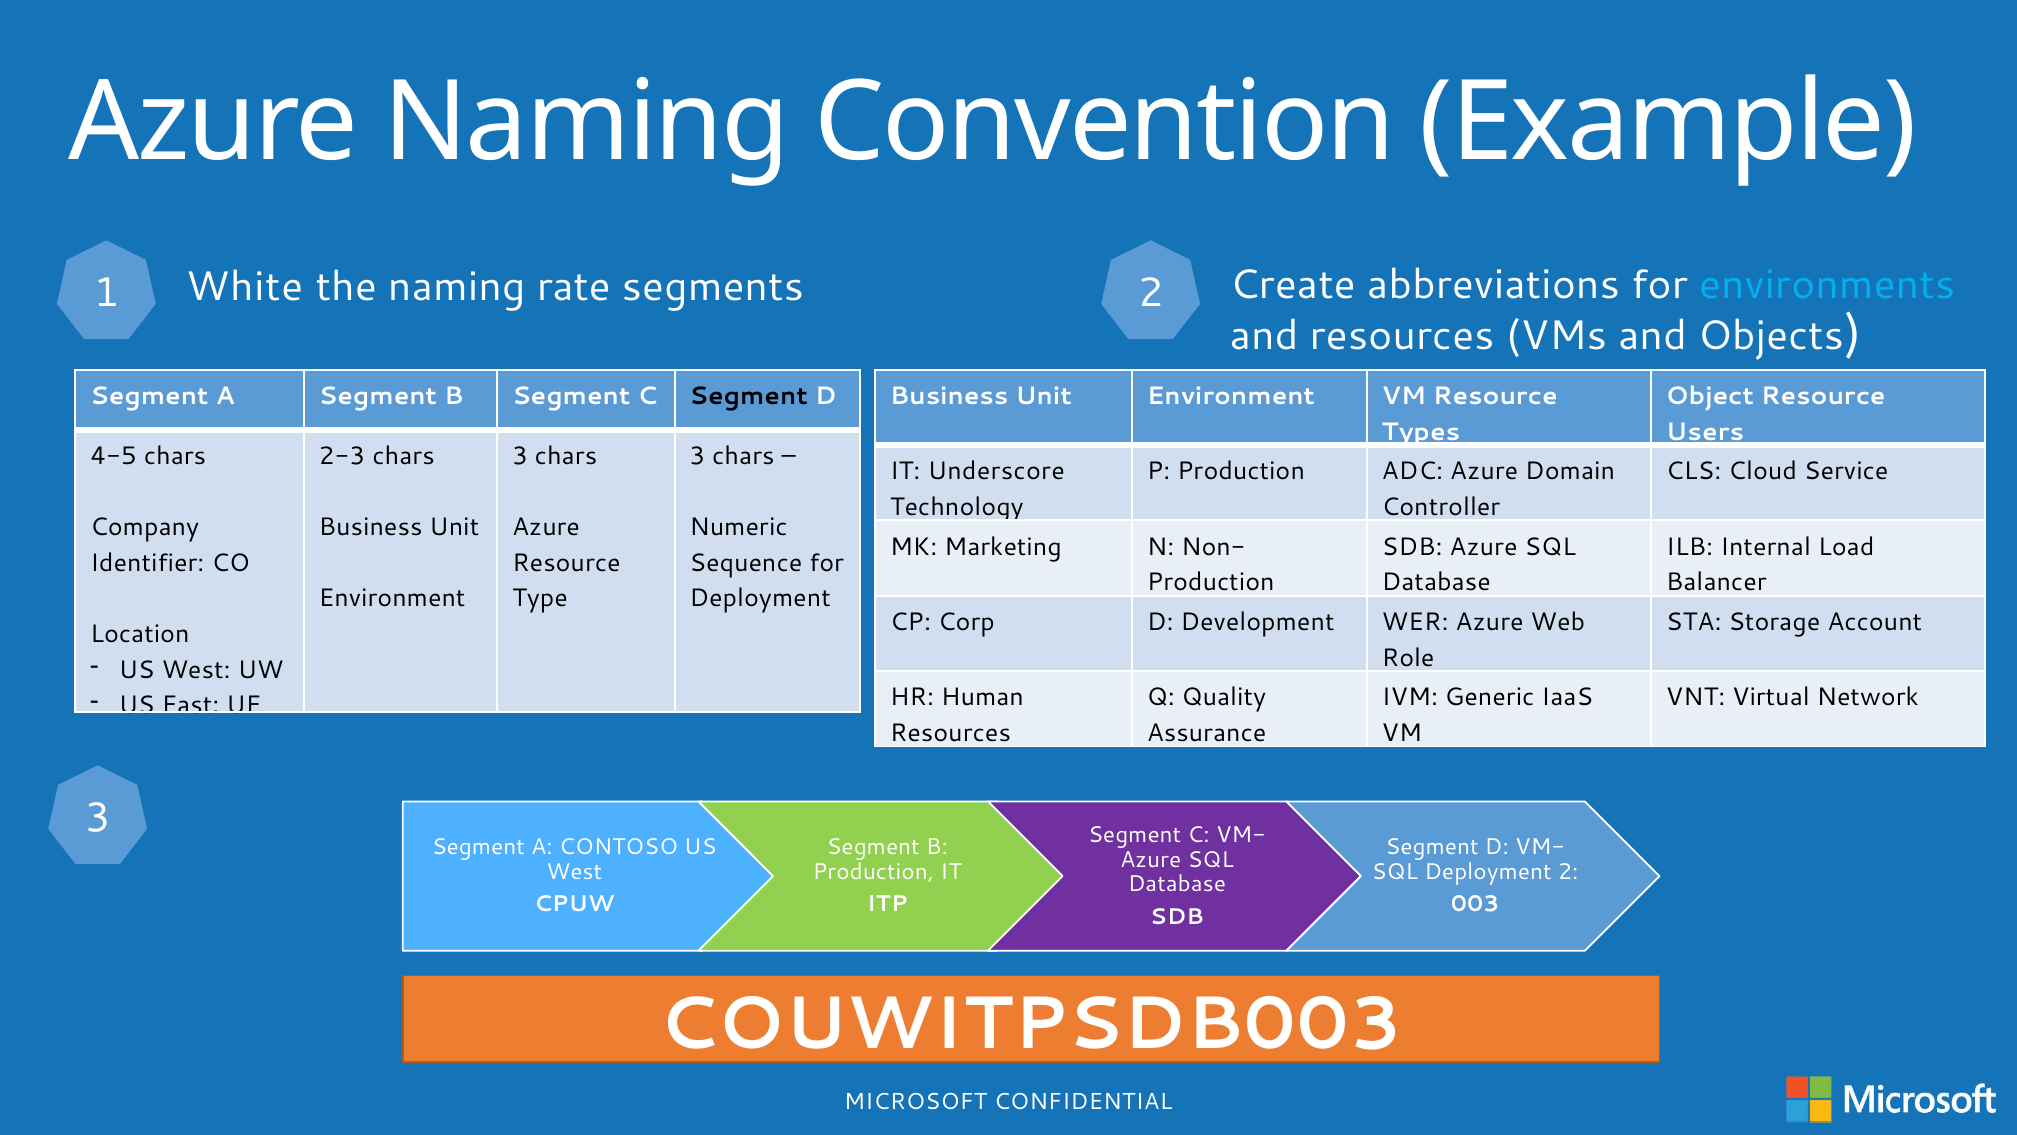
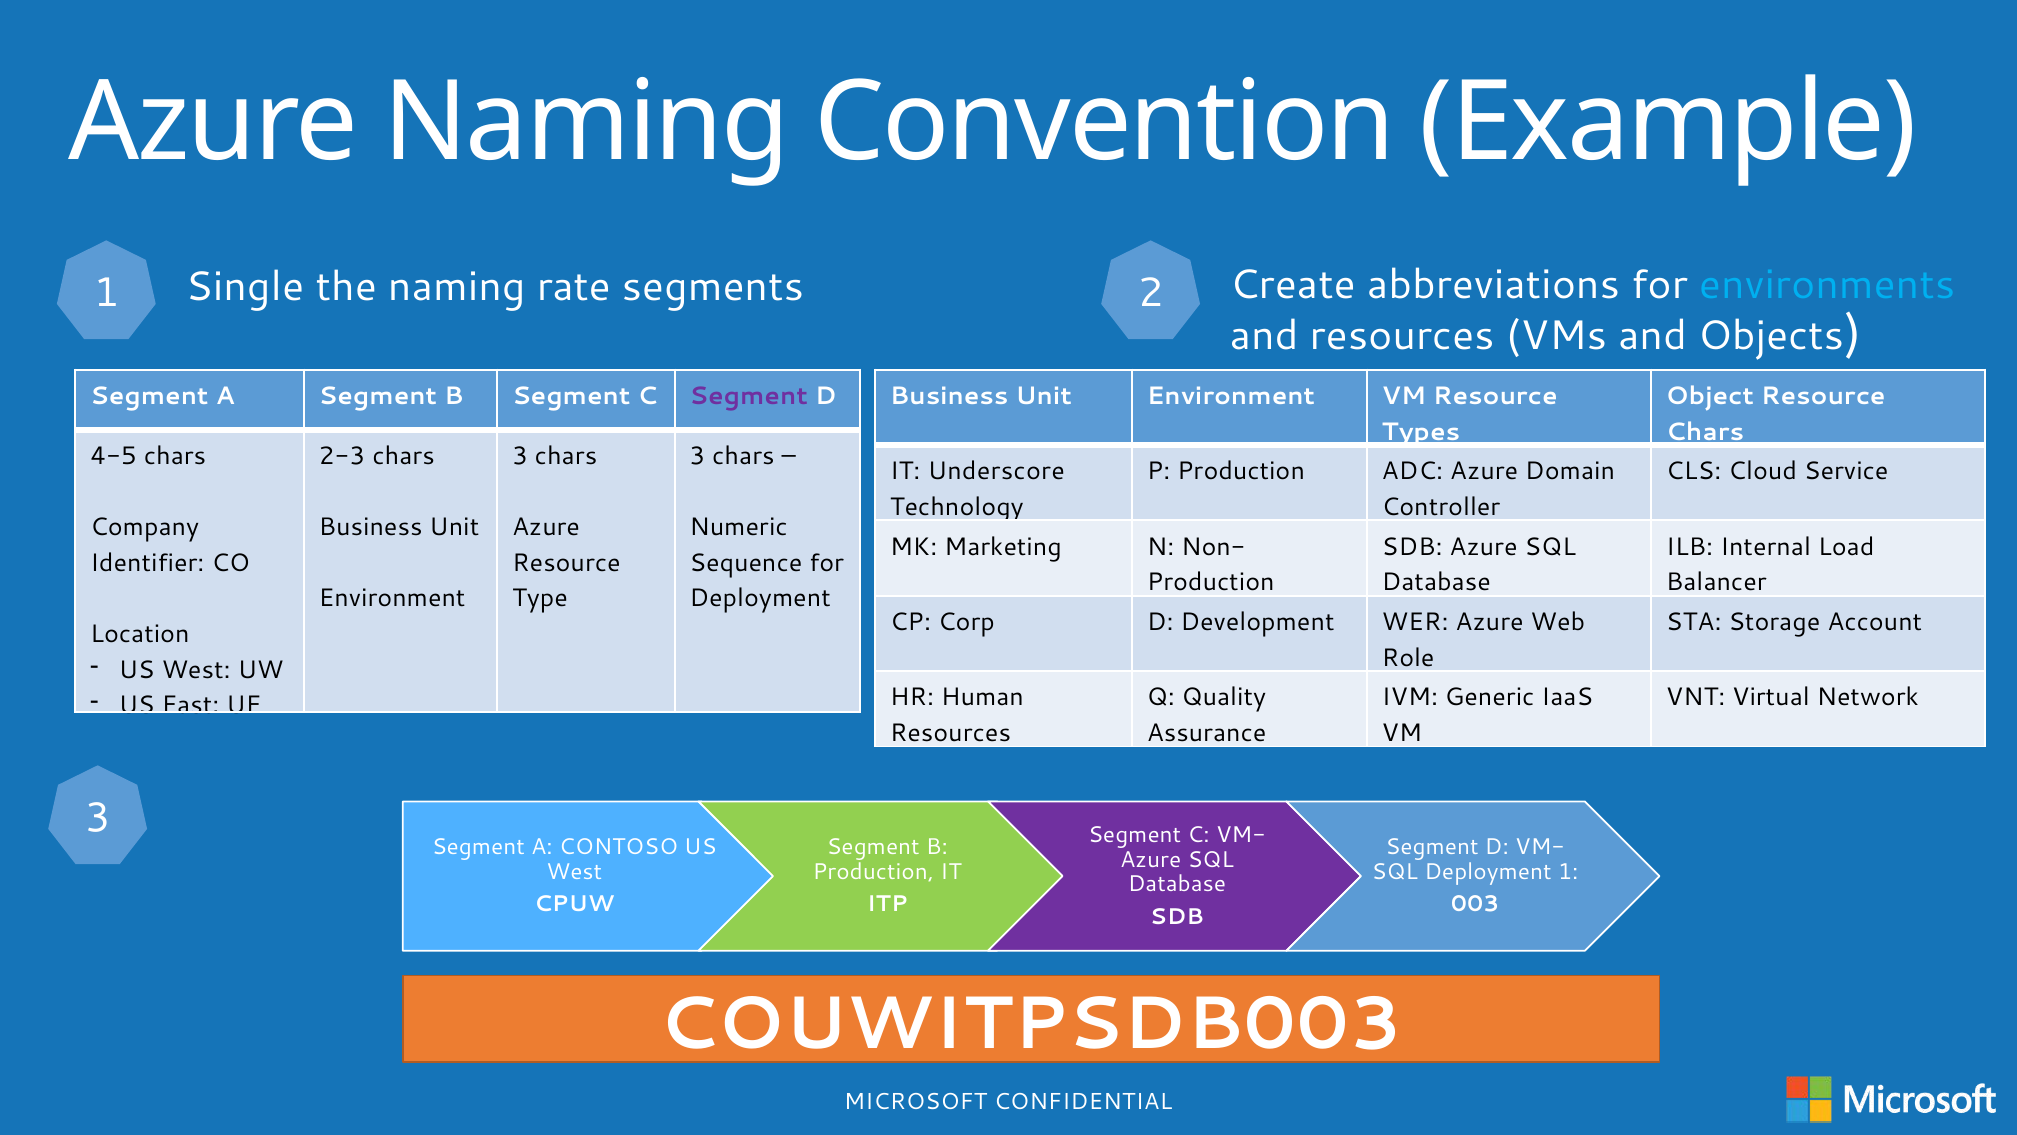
White: White -> Single
Segment at (749, 396) colour: black -> purple
Users at (1705, 432): Users -> Chars
Deployment 2: 2 -> 1
